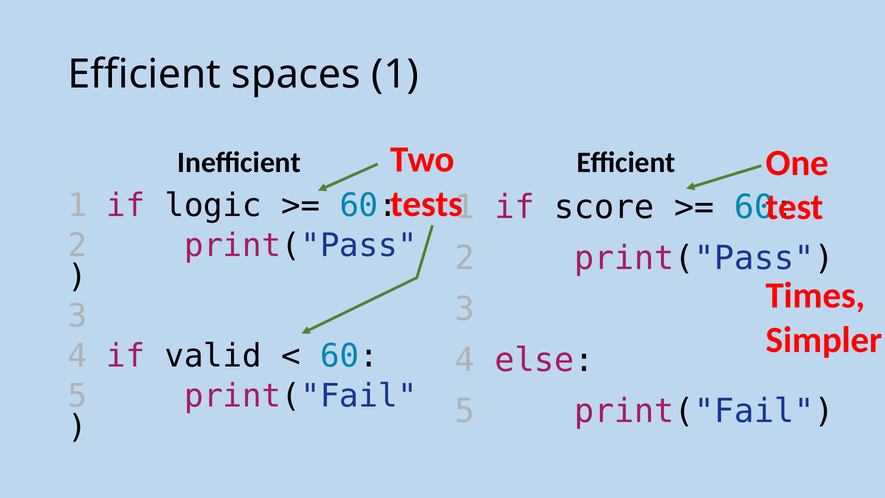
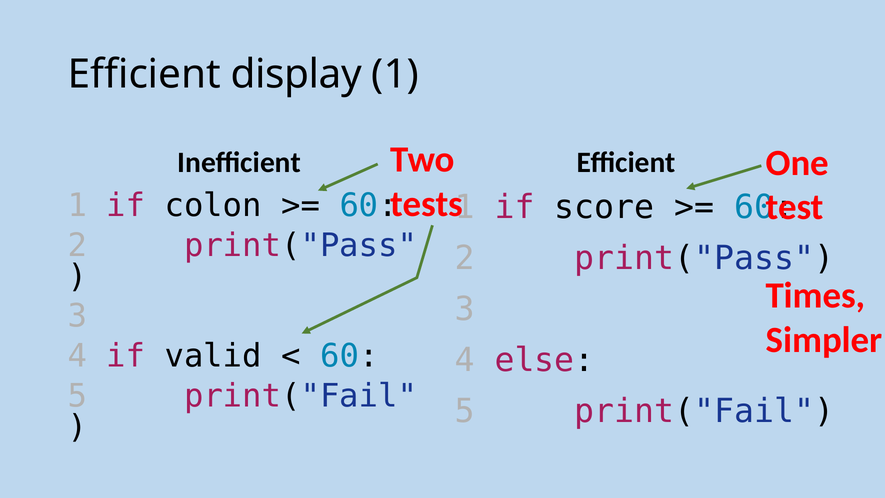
spaces: spaces -> display
logic: logic -> colon
